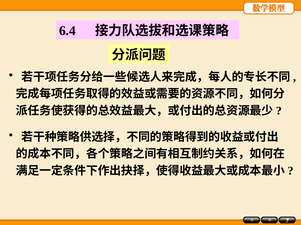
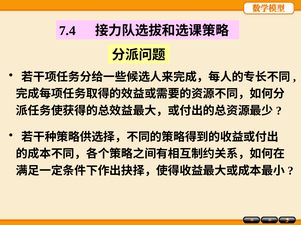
6.4: 6.4 -> 7.4
